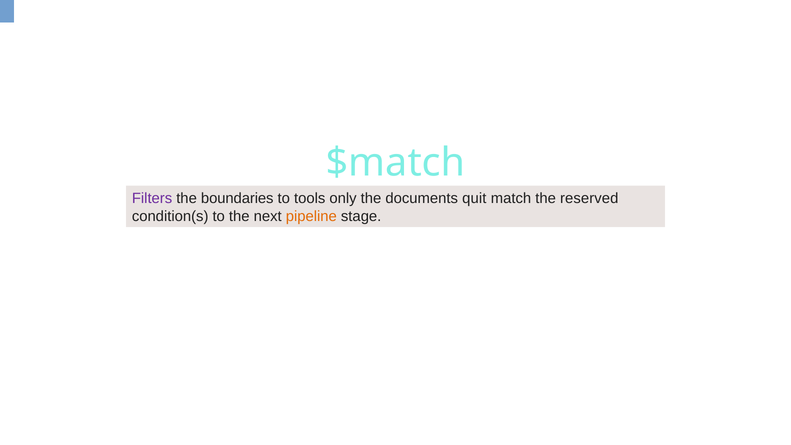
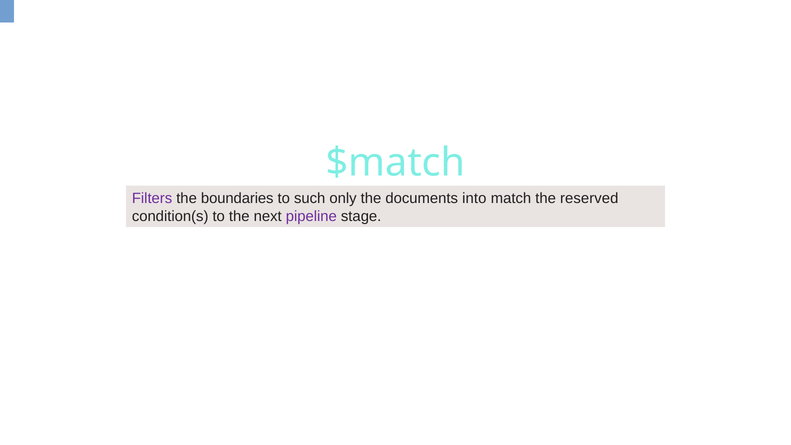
tools: tools -> such
quit: quit -> into
pipeline colour: orange -> purple
